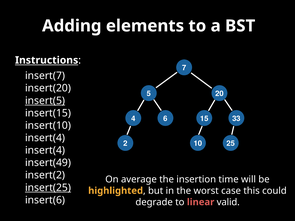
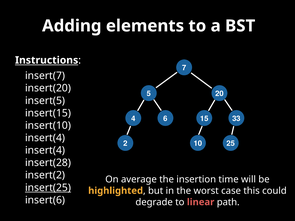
insert(5 underline: present -> none
insert(49: insert(49 -> insert(28
valid: valid -> path
